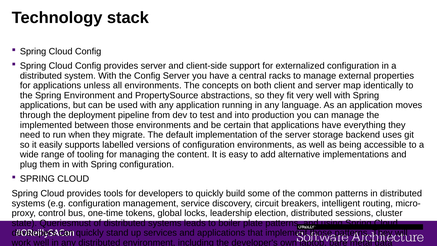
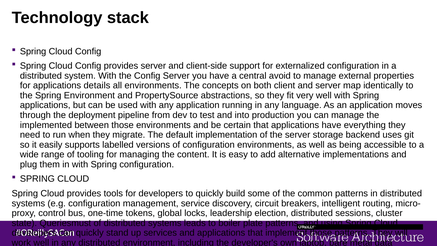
racks: racks -> avoid
unless: unless -> details
